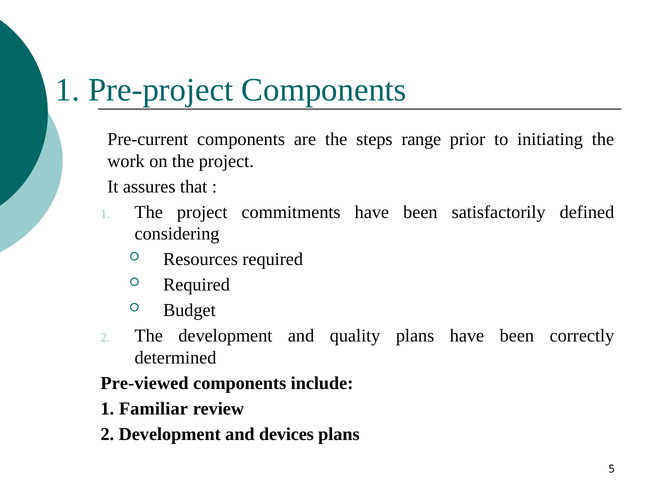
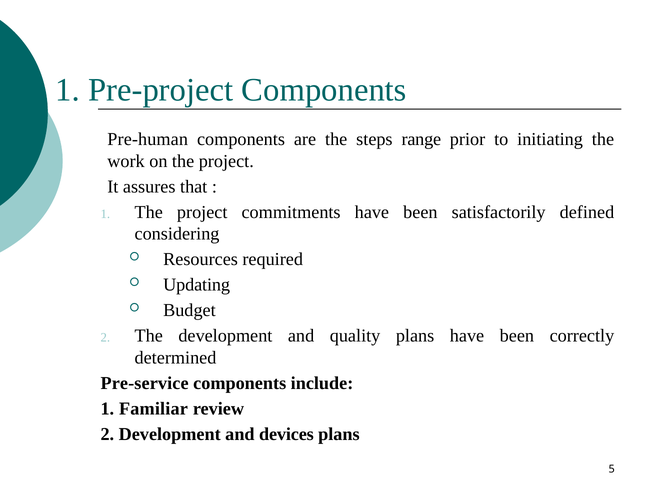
Pre-current: Pre-current -> Pre-human
Required at (197, 285): Required -> Updating
Pre-viewed: Pre-viewed -> Pre-service
